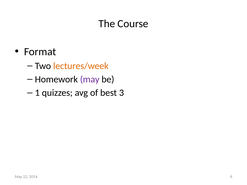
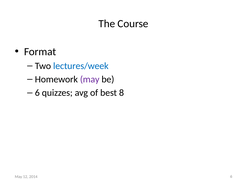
lectures/week colour: orange -> blue
1 at (37, 93): 1 -> 6
3: 3 -> 8
